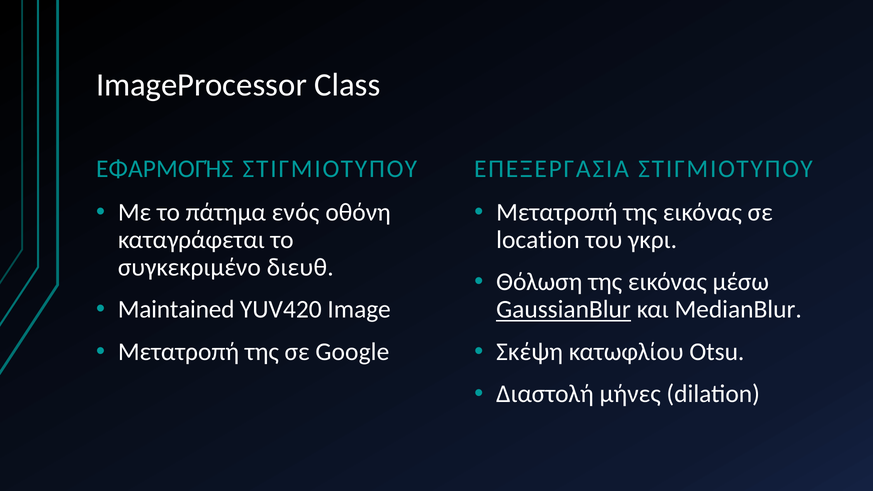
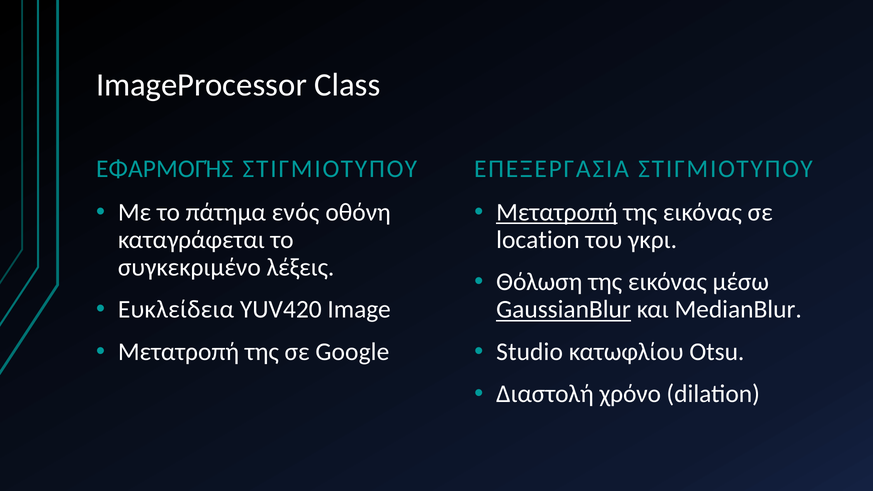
Μετατροπή at (557, 213) underline: none -> present
διευθ: διευθ -> λέξεις
Maintained: Maintained -> Ευκλείδεια
Σκέψη: Σκέψη -> Studio
μήνες: μήνες -> χρόνο
